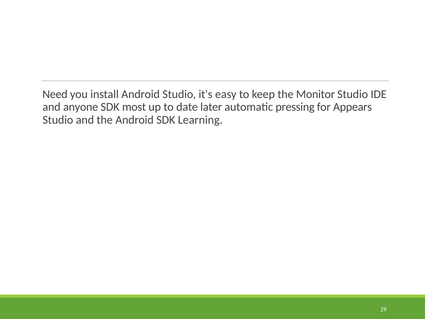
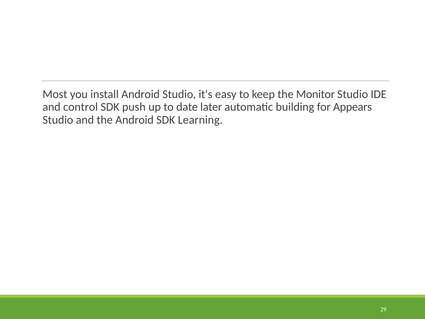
Need: Need -> Most
anyone: anyone -> control
most: most -> push
pressing: pressing -> building
